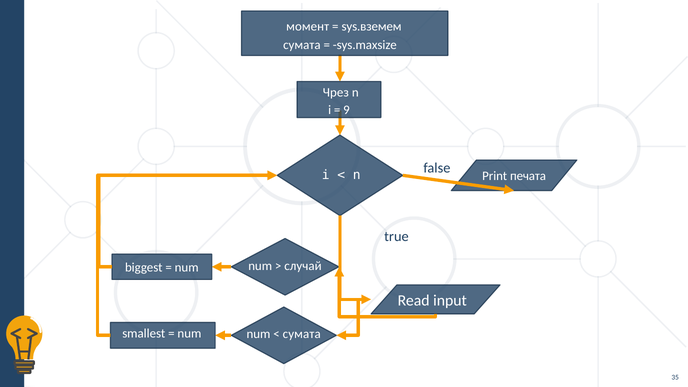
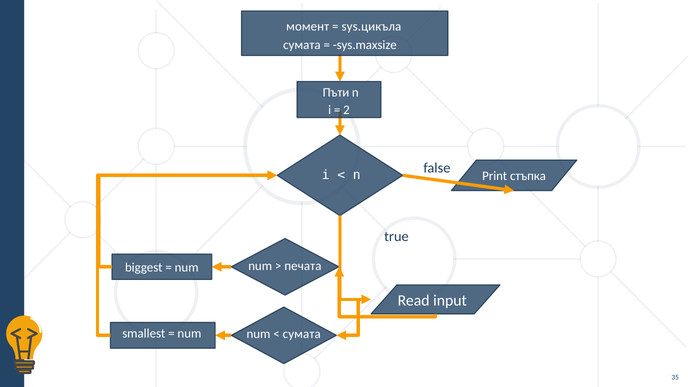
sys.вземем: sys.вземем -> sys.цикъла
Чрез: Чрез -> Пъти
9: 9 -> 2
печата: печата -> стъпка
случай: случай -> печата
